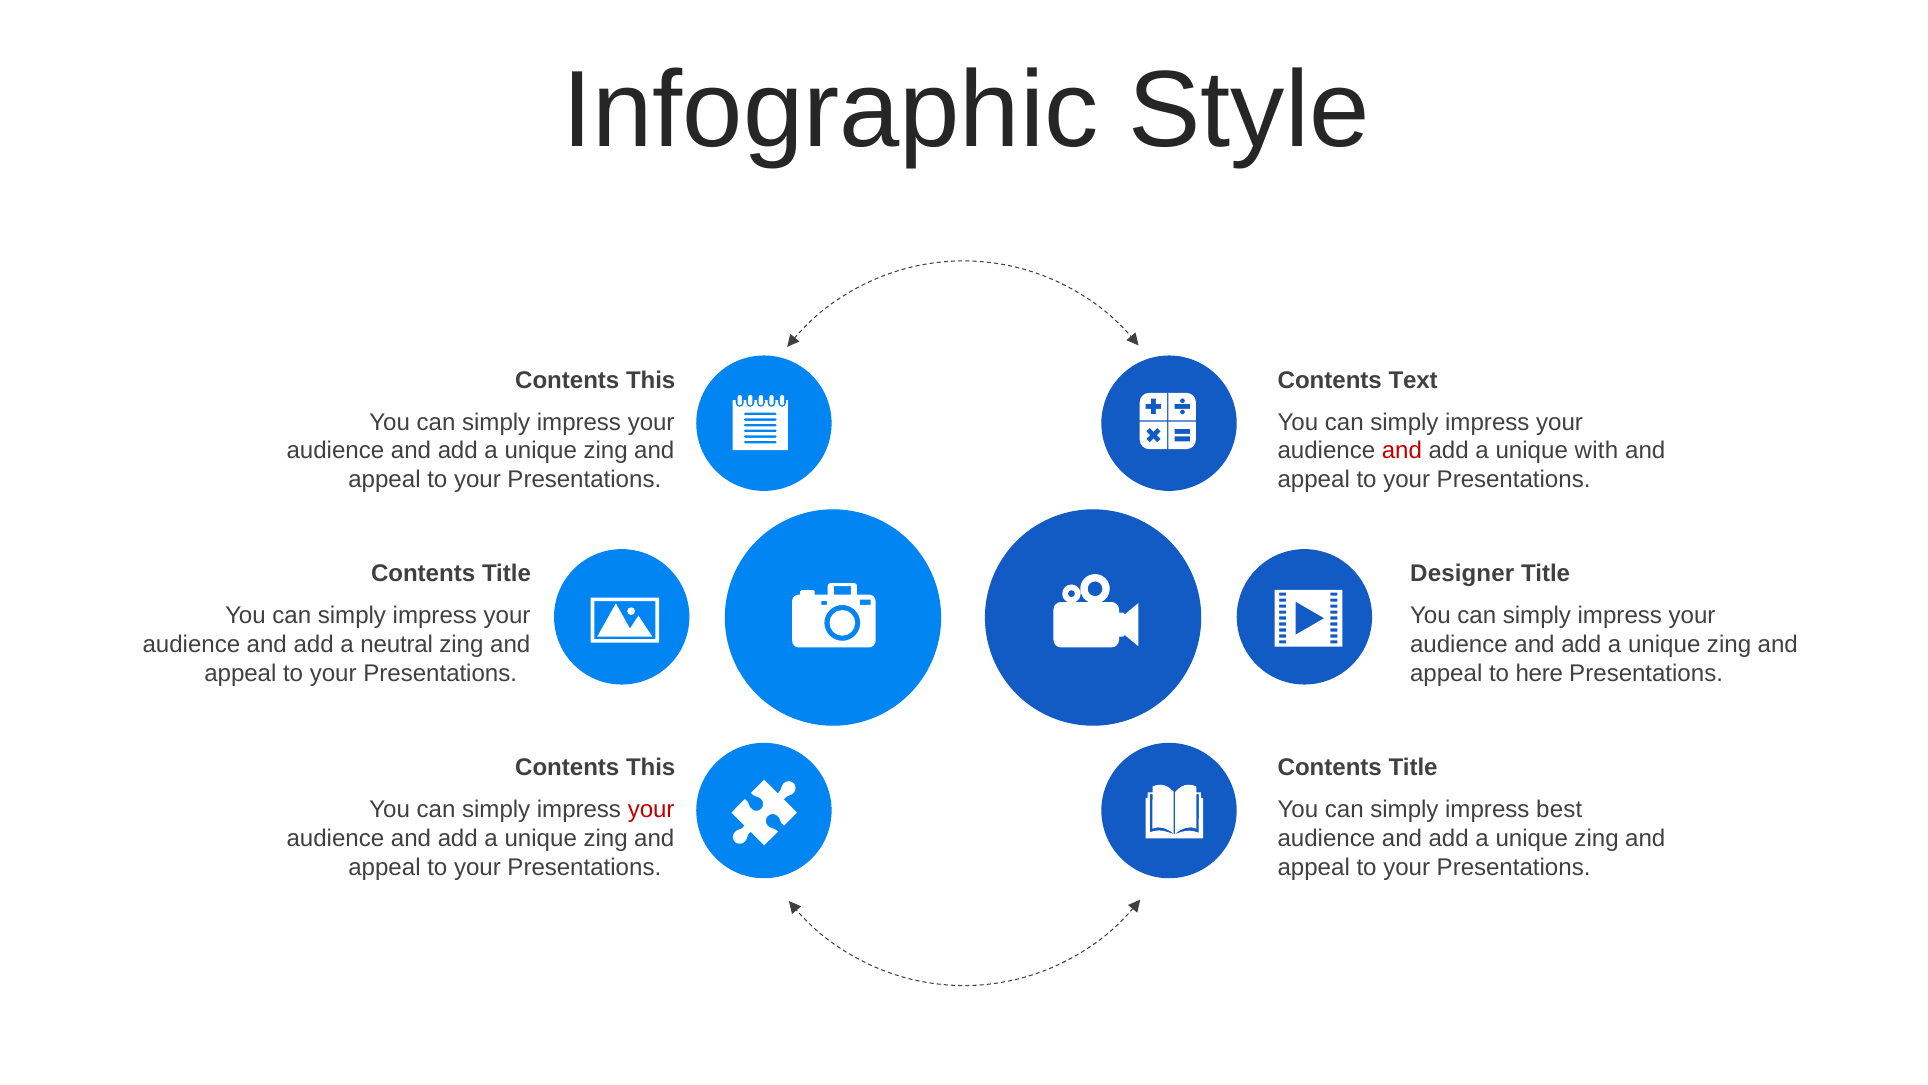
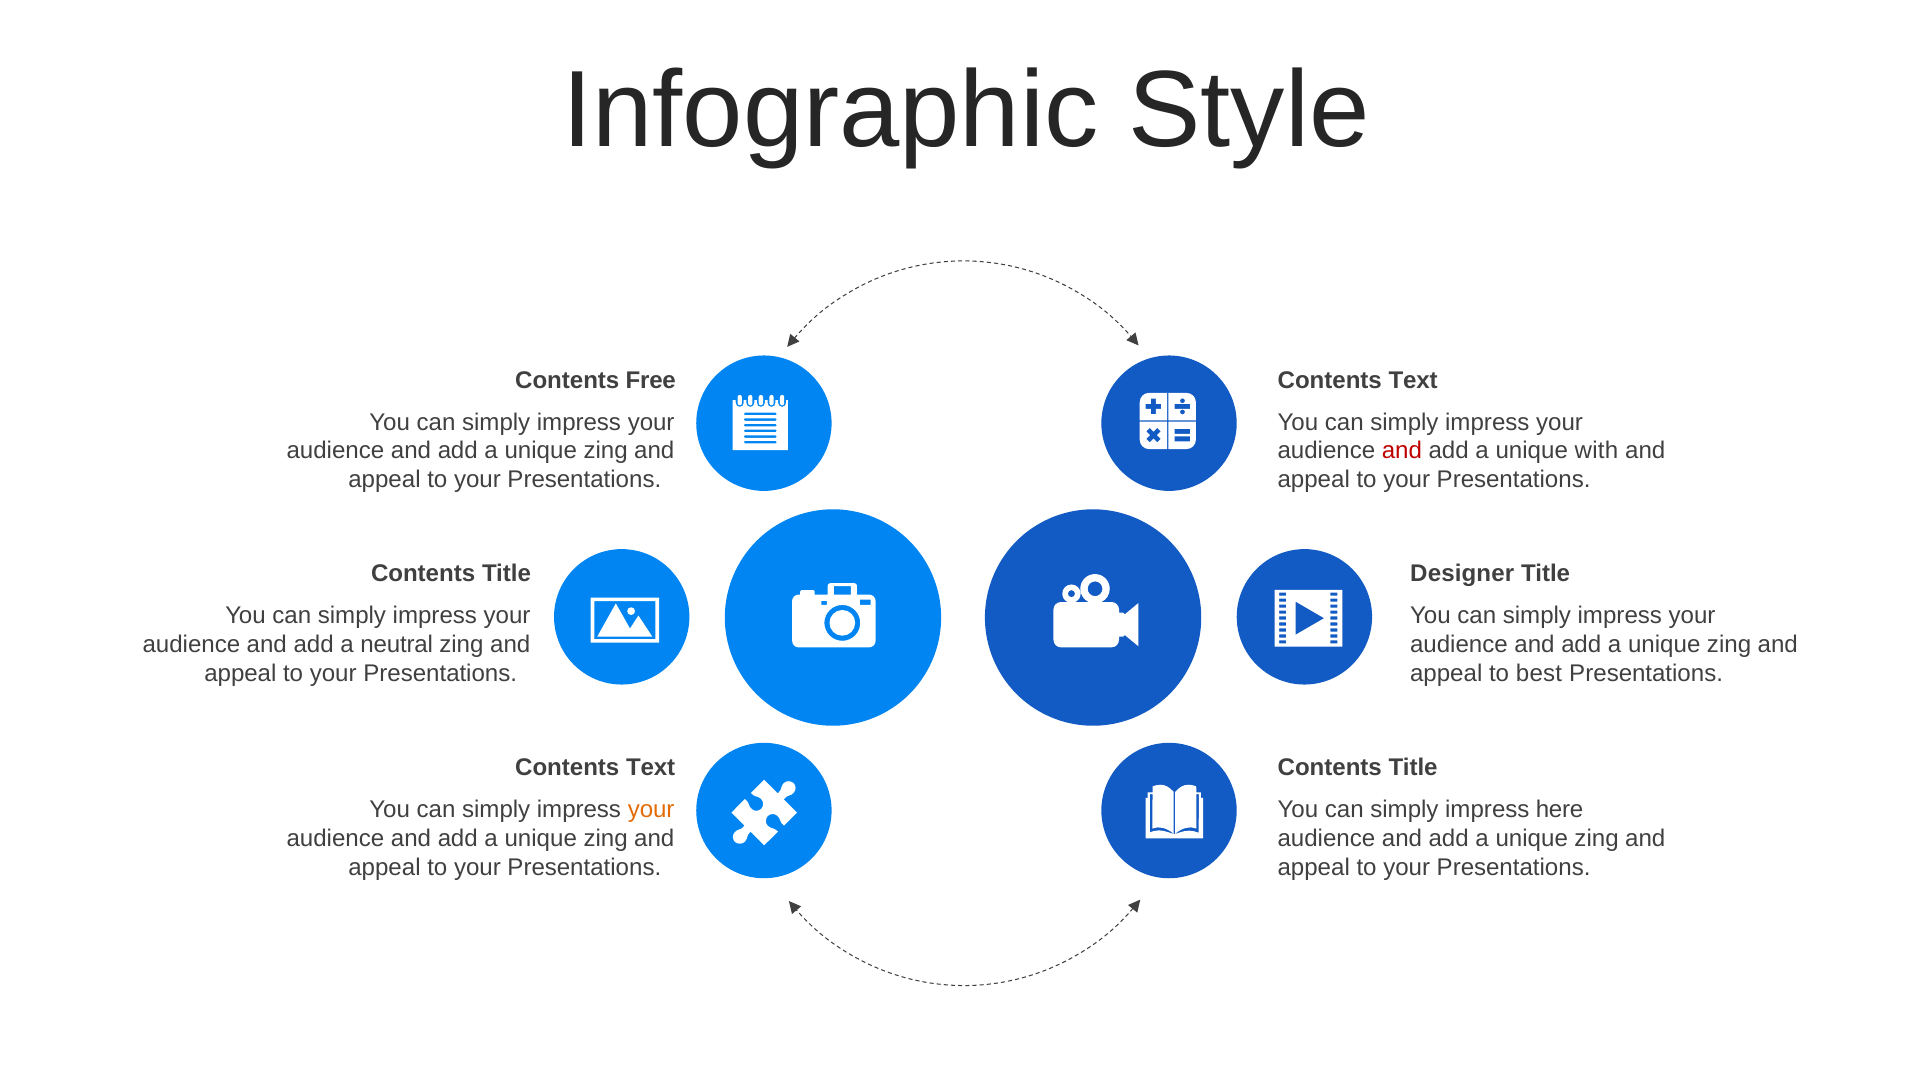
This at (651, 380): This -> Free
here: here -> best
This at (651, 767): This -> Text
your at (651, 809) colour: red -> orange
best: best -> here
